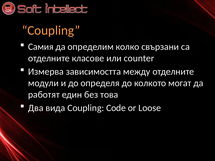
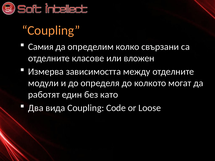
counter: counter -> вложен
това: това -> като
